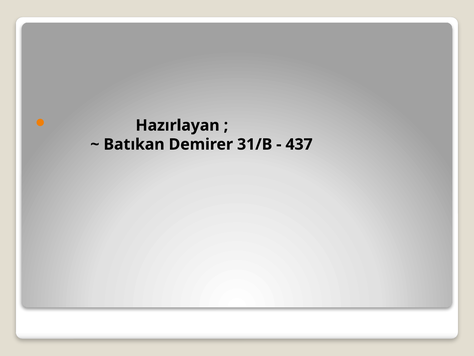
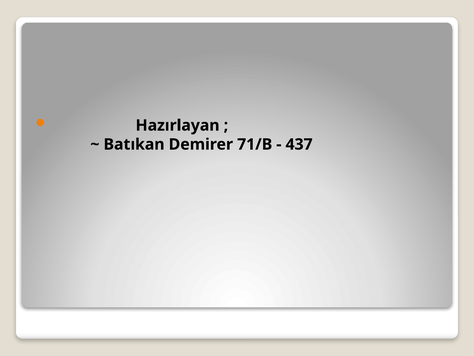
31/B: 31/B -> 71/B
